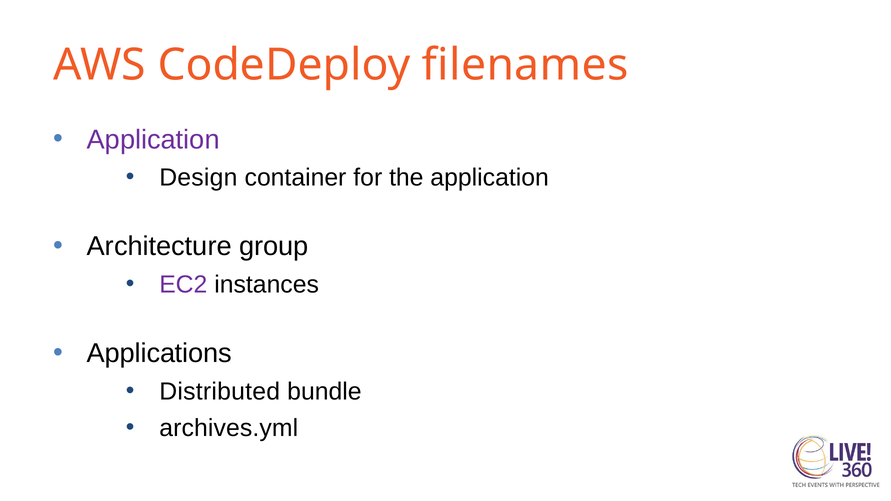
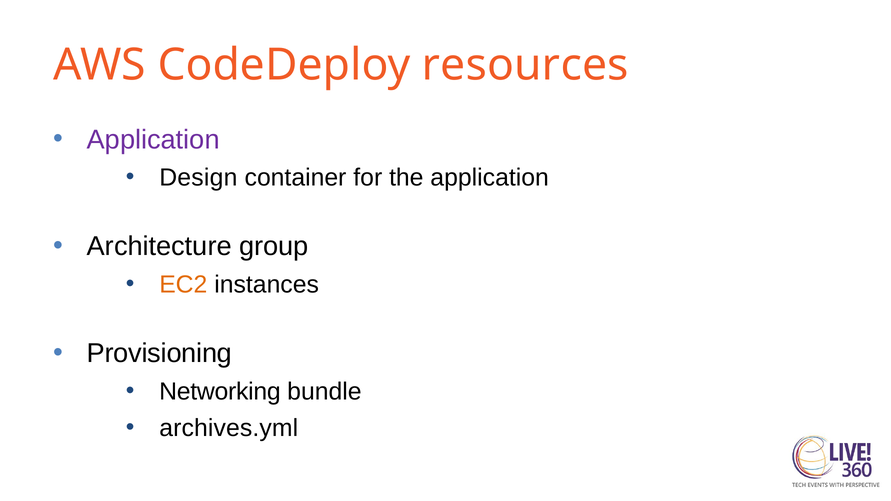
filenames: filenames -> resources
EC2 colour: purple -> orange
Applications: Applications -> Provisioning
Distributed: Distributed -> Networking
